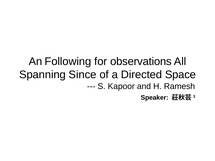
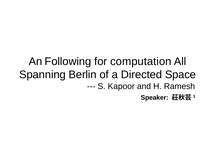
observations: observations -> computation
Since: Since -> Berlin
